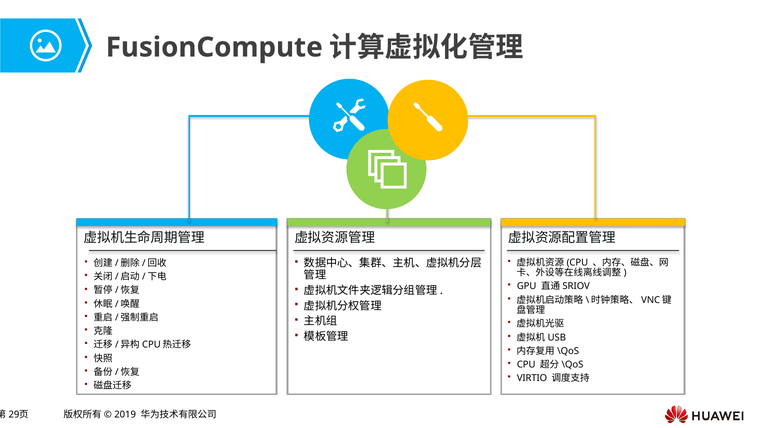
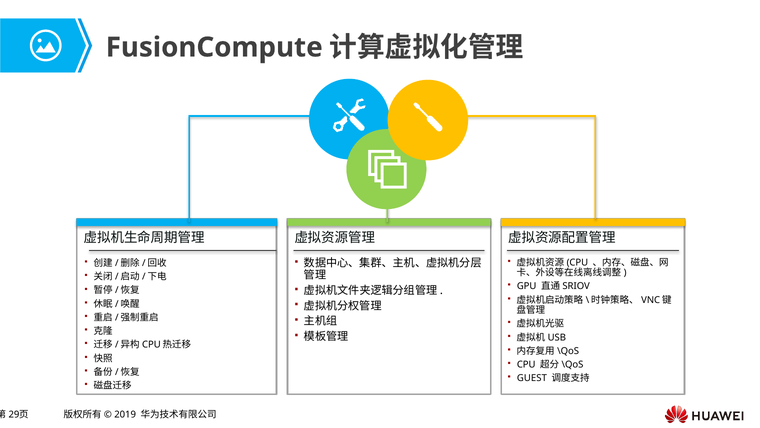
VIRTIO: VIRTIO -> GUEST
